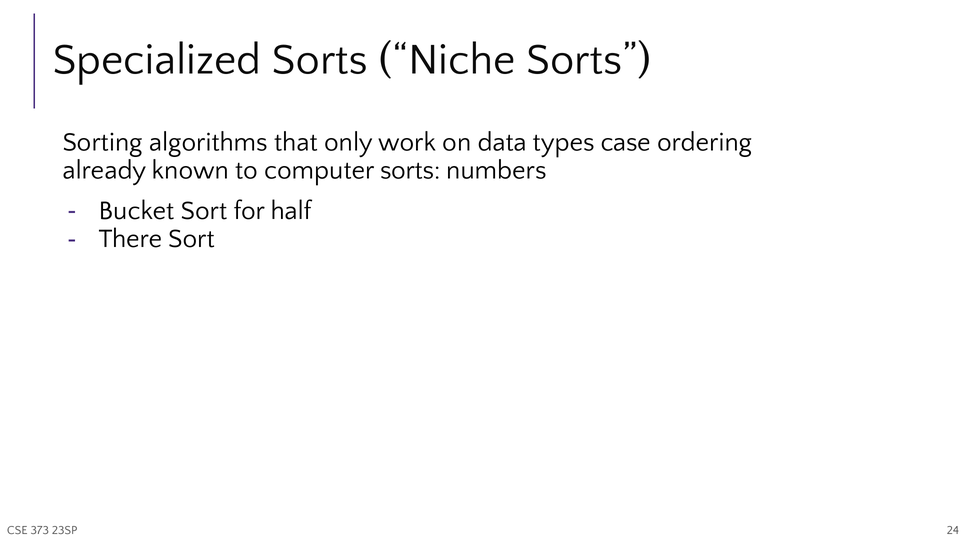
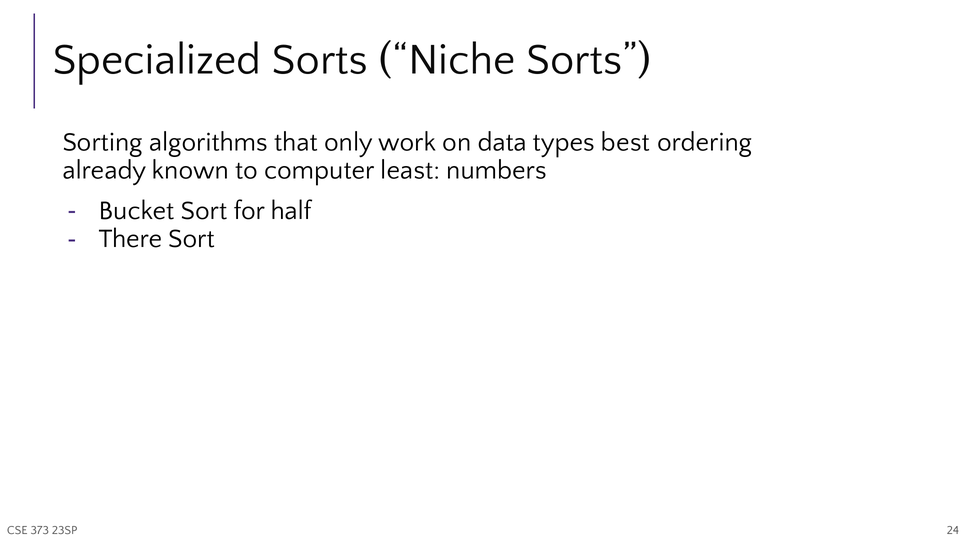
case: case -> best
computer sorts: sorts -> least
